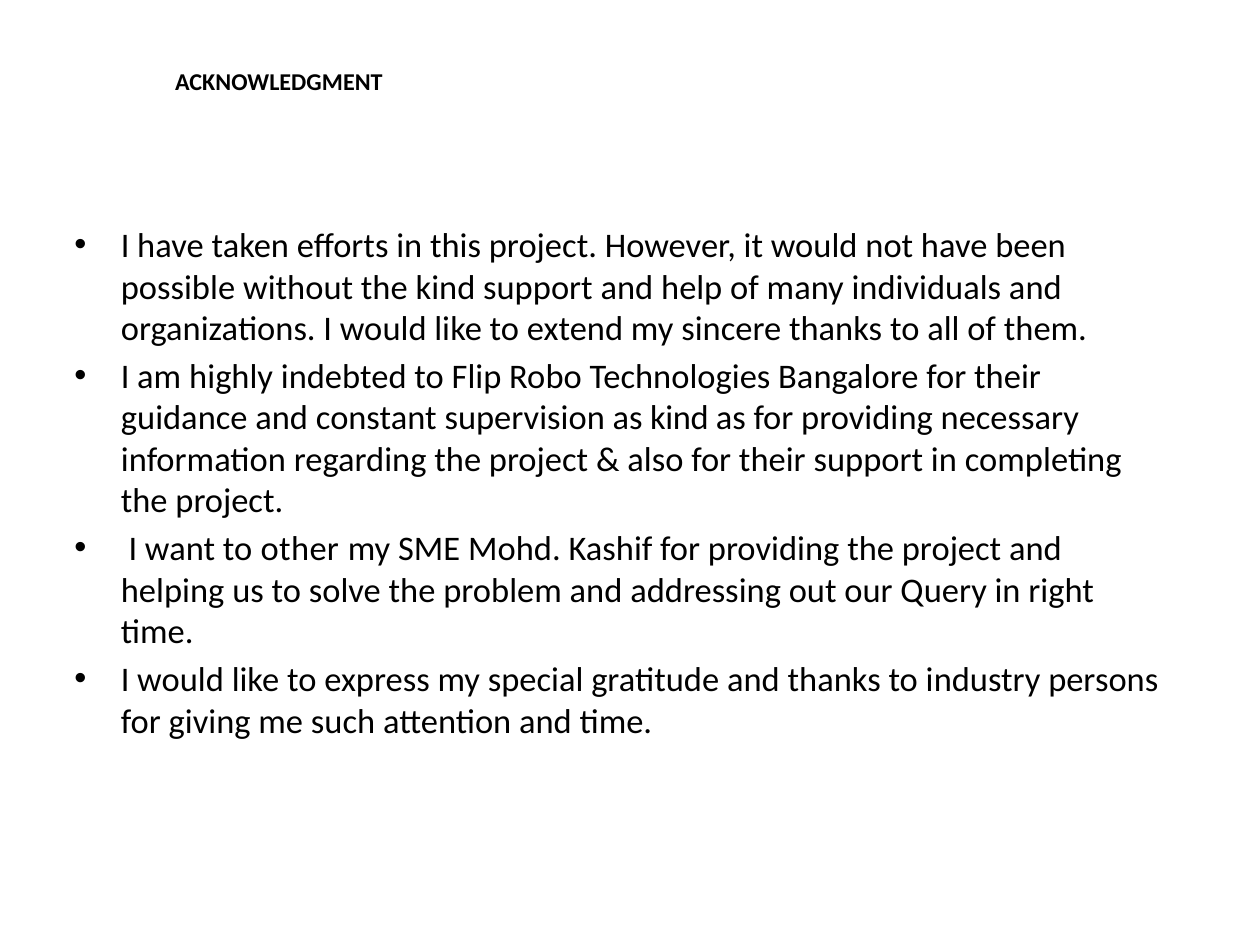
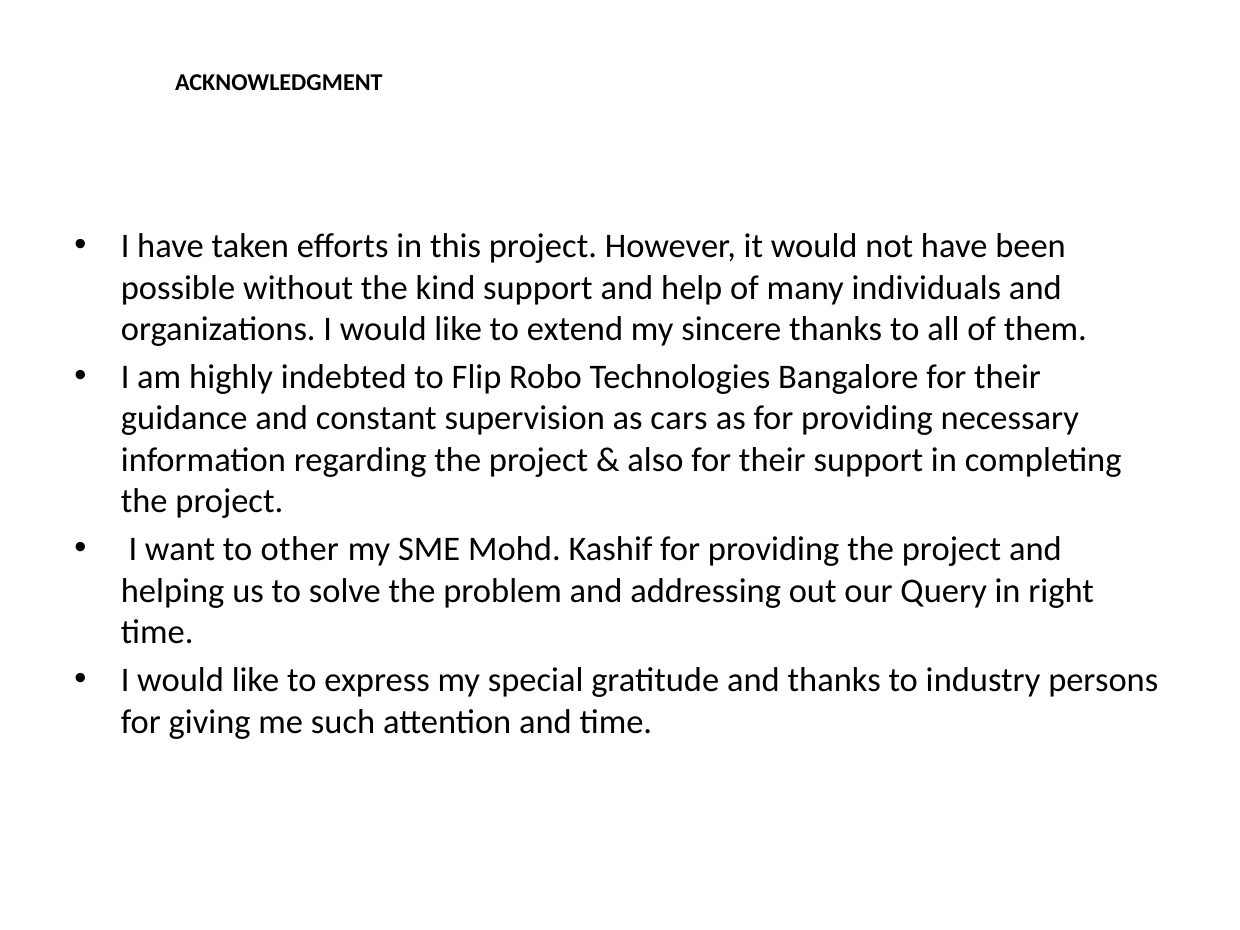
as kind: kind -> cars
